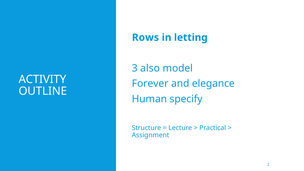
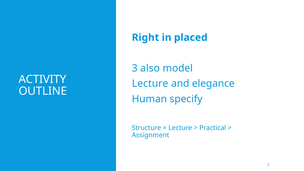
Rows: Rows -> Right
letting: letting -> placed
Forever at (150, 84): Forever -> Lecture
